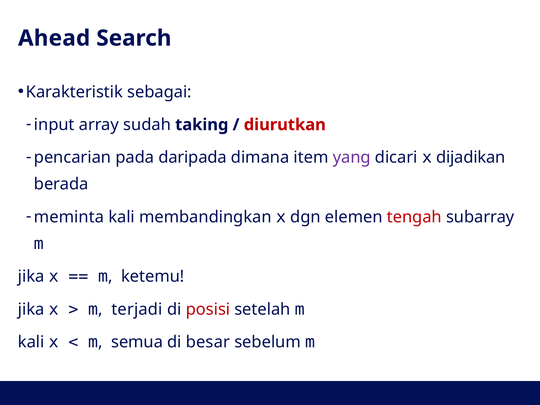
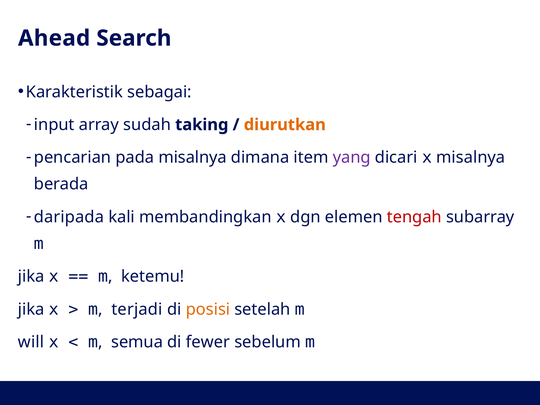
diurutkan colour: red -> orange
pada daripada: daripada -> misalnya
x dijadikan: dijadikan -> misalnya
meminta: meminta -> daripada
posisi colour: red -> orange
kali at (31, 342): kali -> will
besar: besar -> fewer
